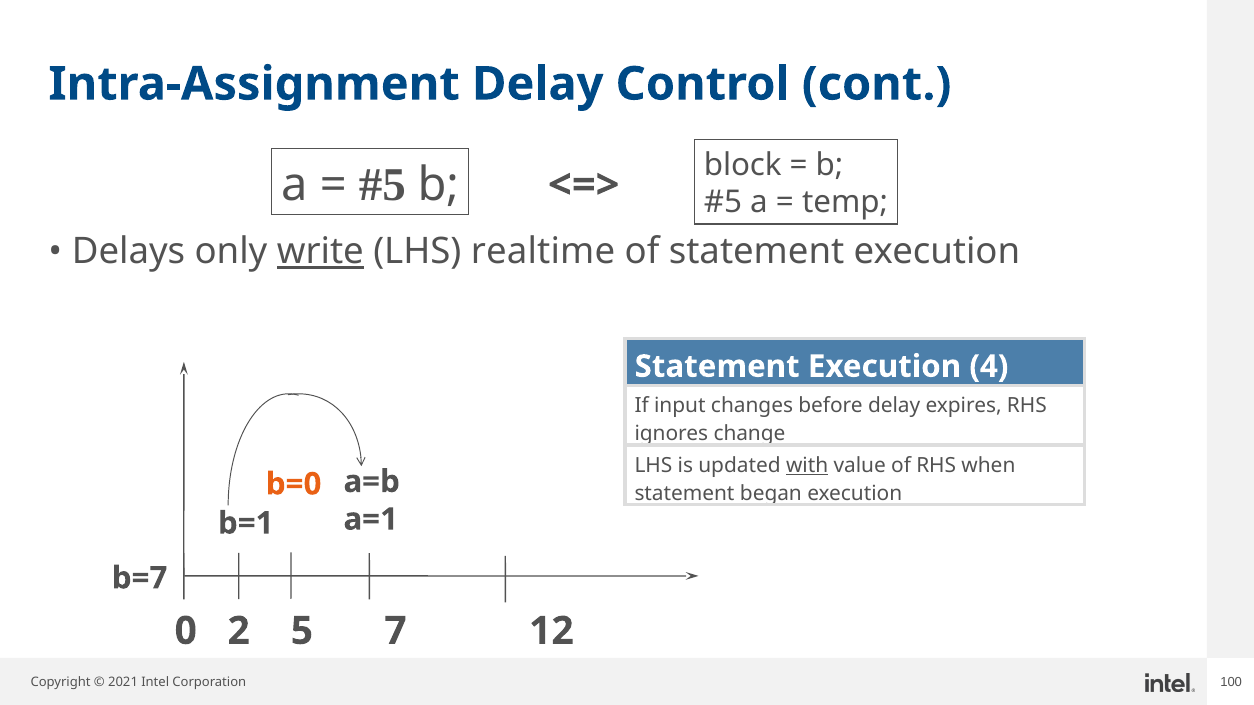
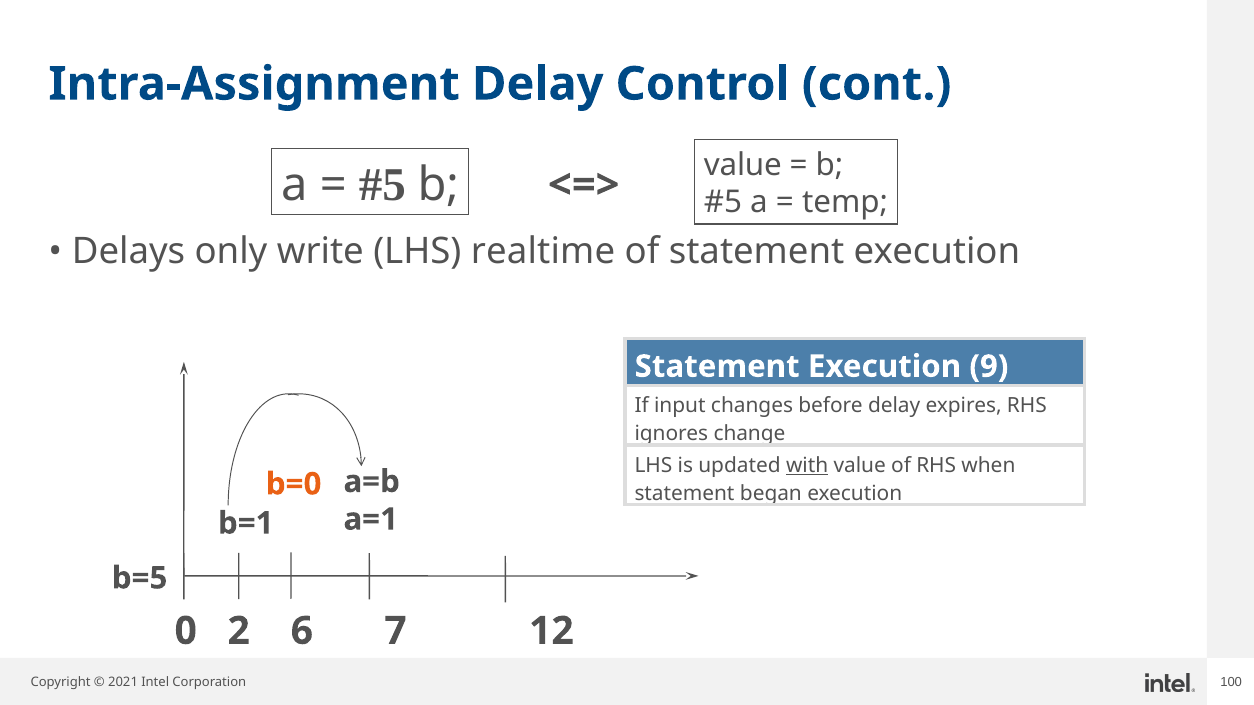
block at (743, 165): block -> value
write underline: present -> none
4: 4 -> 9
b=7: b=7 -> b=5
5: 5 -> 6
